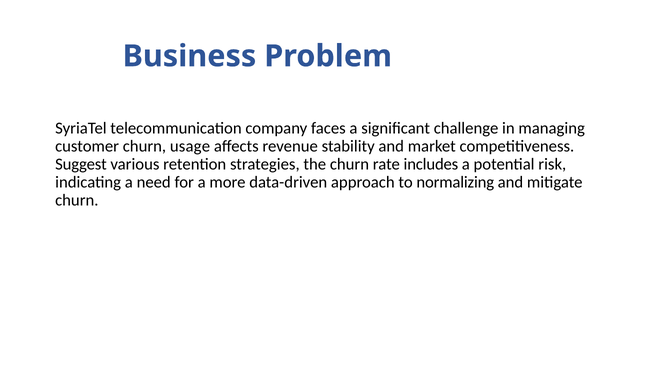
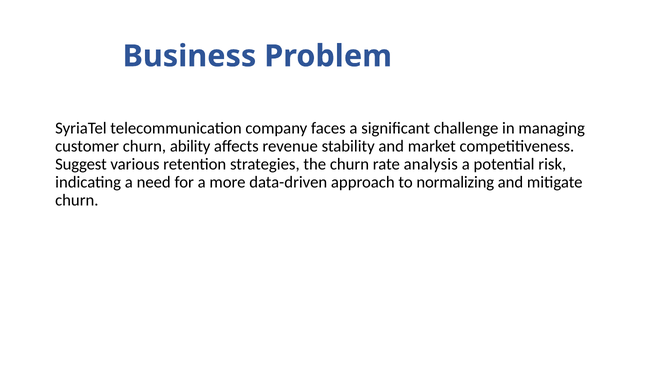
usage: usage -> ability
includes: includes -> analysis
